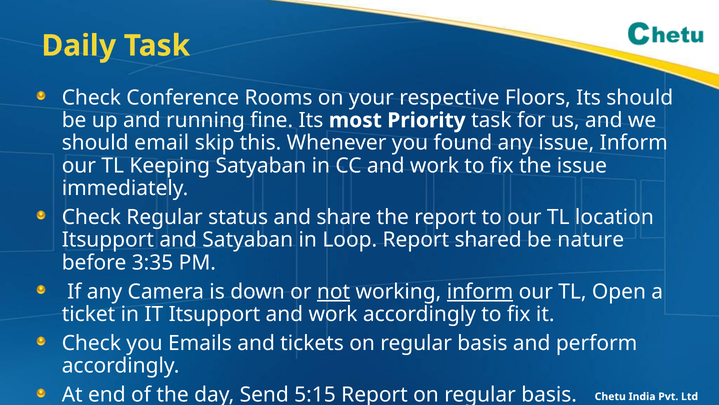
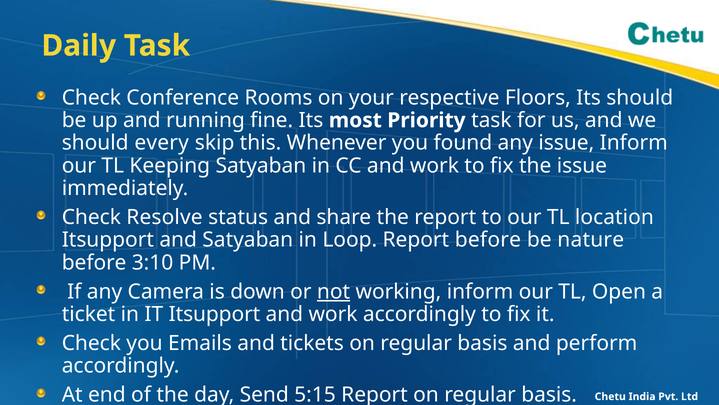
email: email -> every
Check Regular: Regular -> Resolve
Report shared: shared -> before
3:35: 3:35 -> 3:10
inform at (480, 291) underline: present -> none
